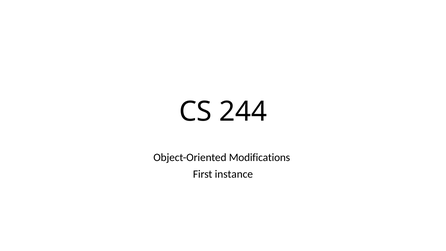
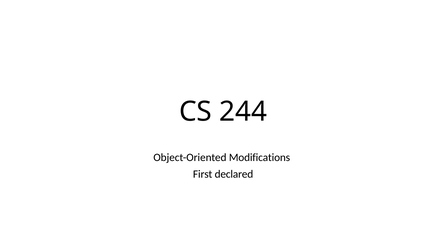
instance: instance -> declared
